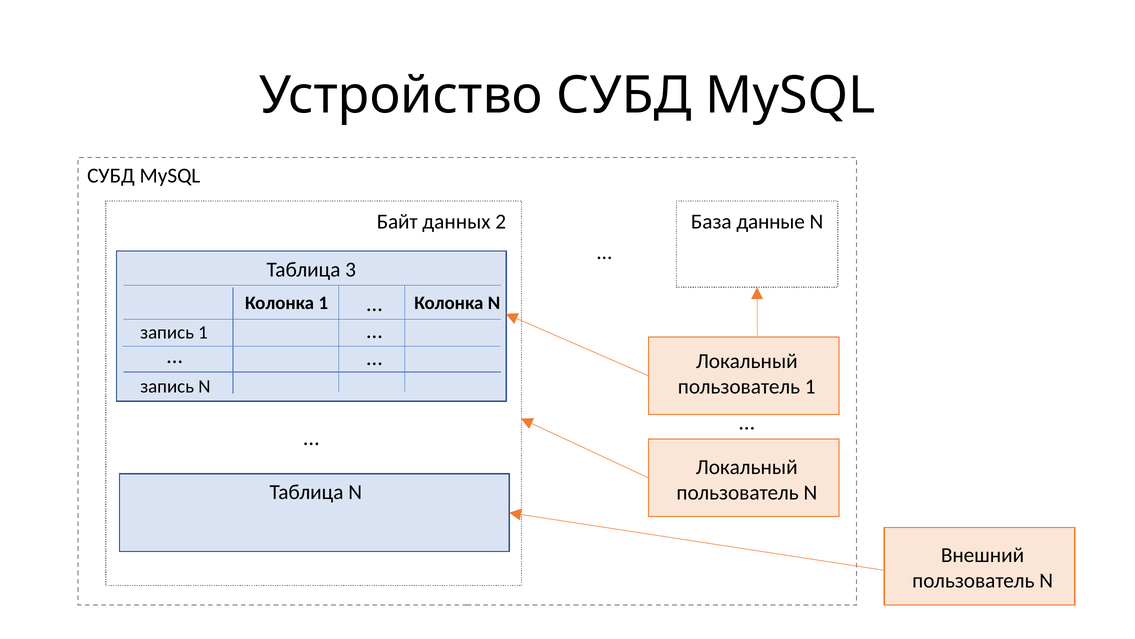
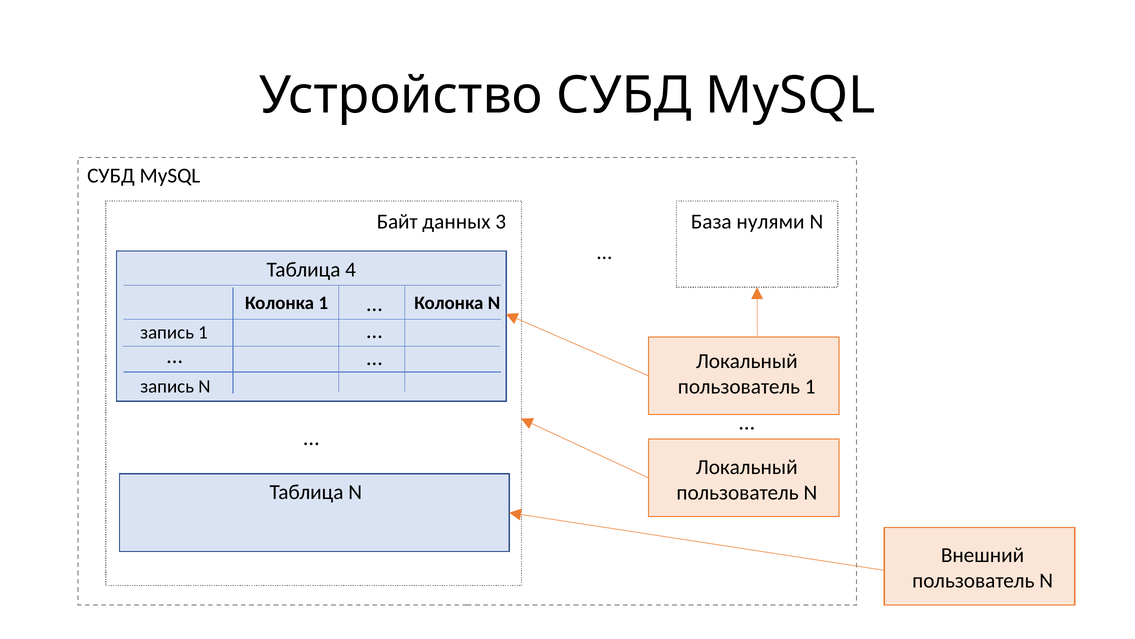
2: 2 -> 3
данные: данные -> нулями
3: 3 -> 4
